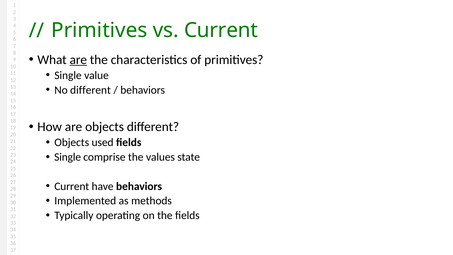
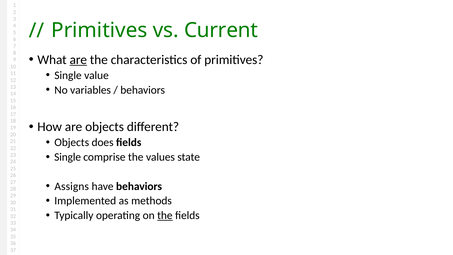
No different: different -> variables
used: used -> does
Current at (72, 186): Current -> Assigns
the at (165, 215) underline: none -> present
